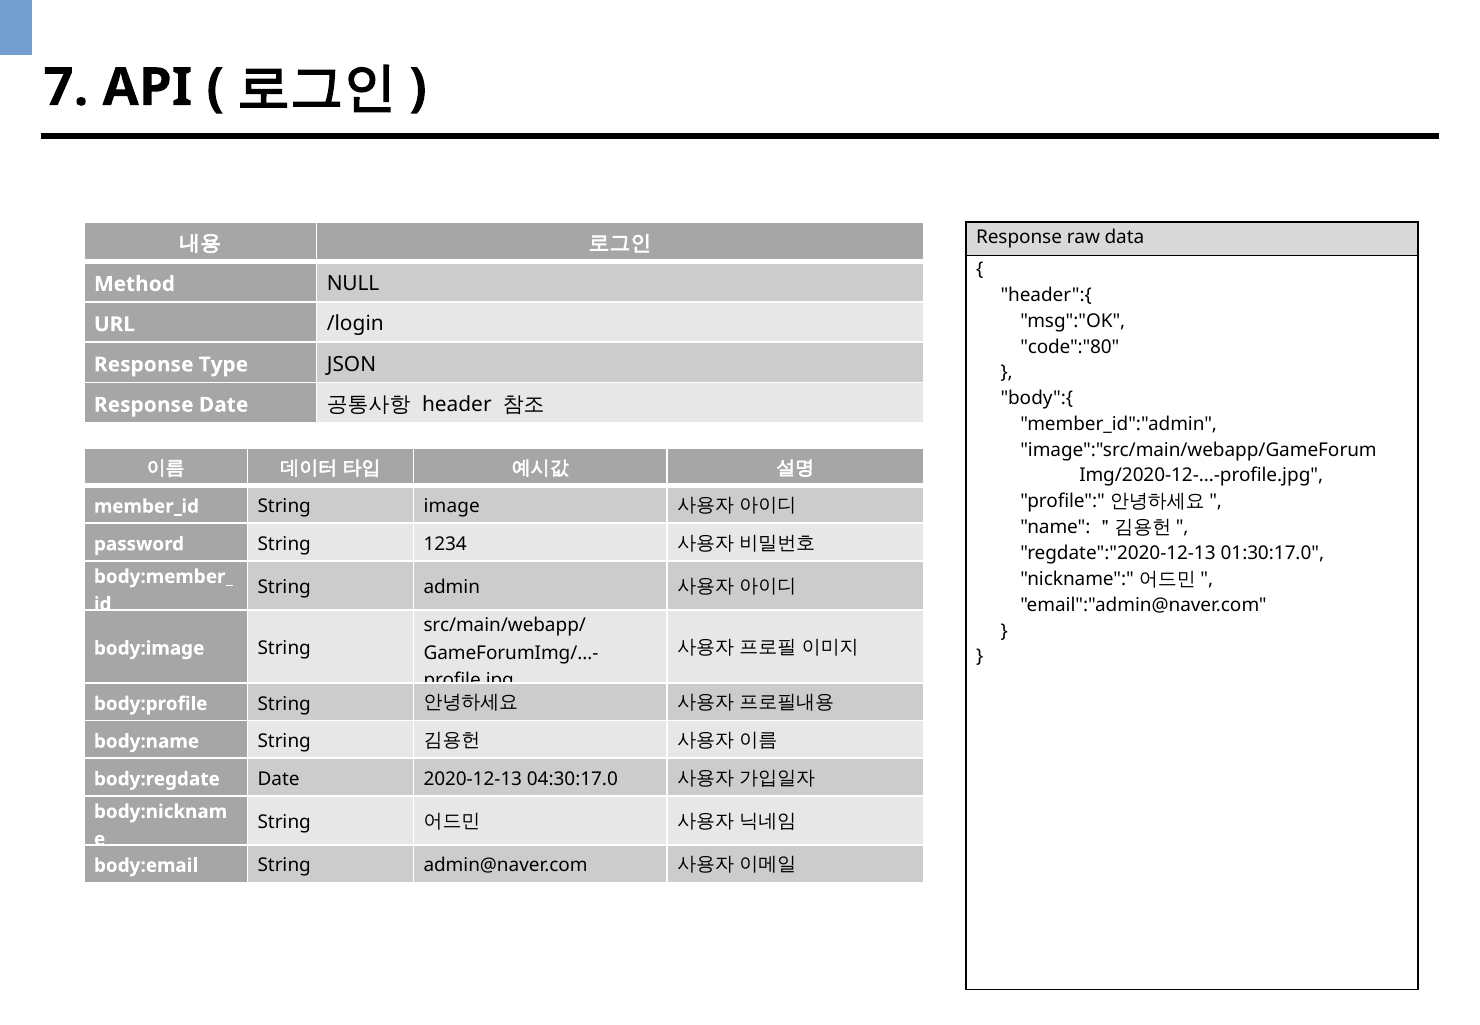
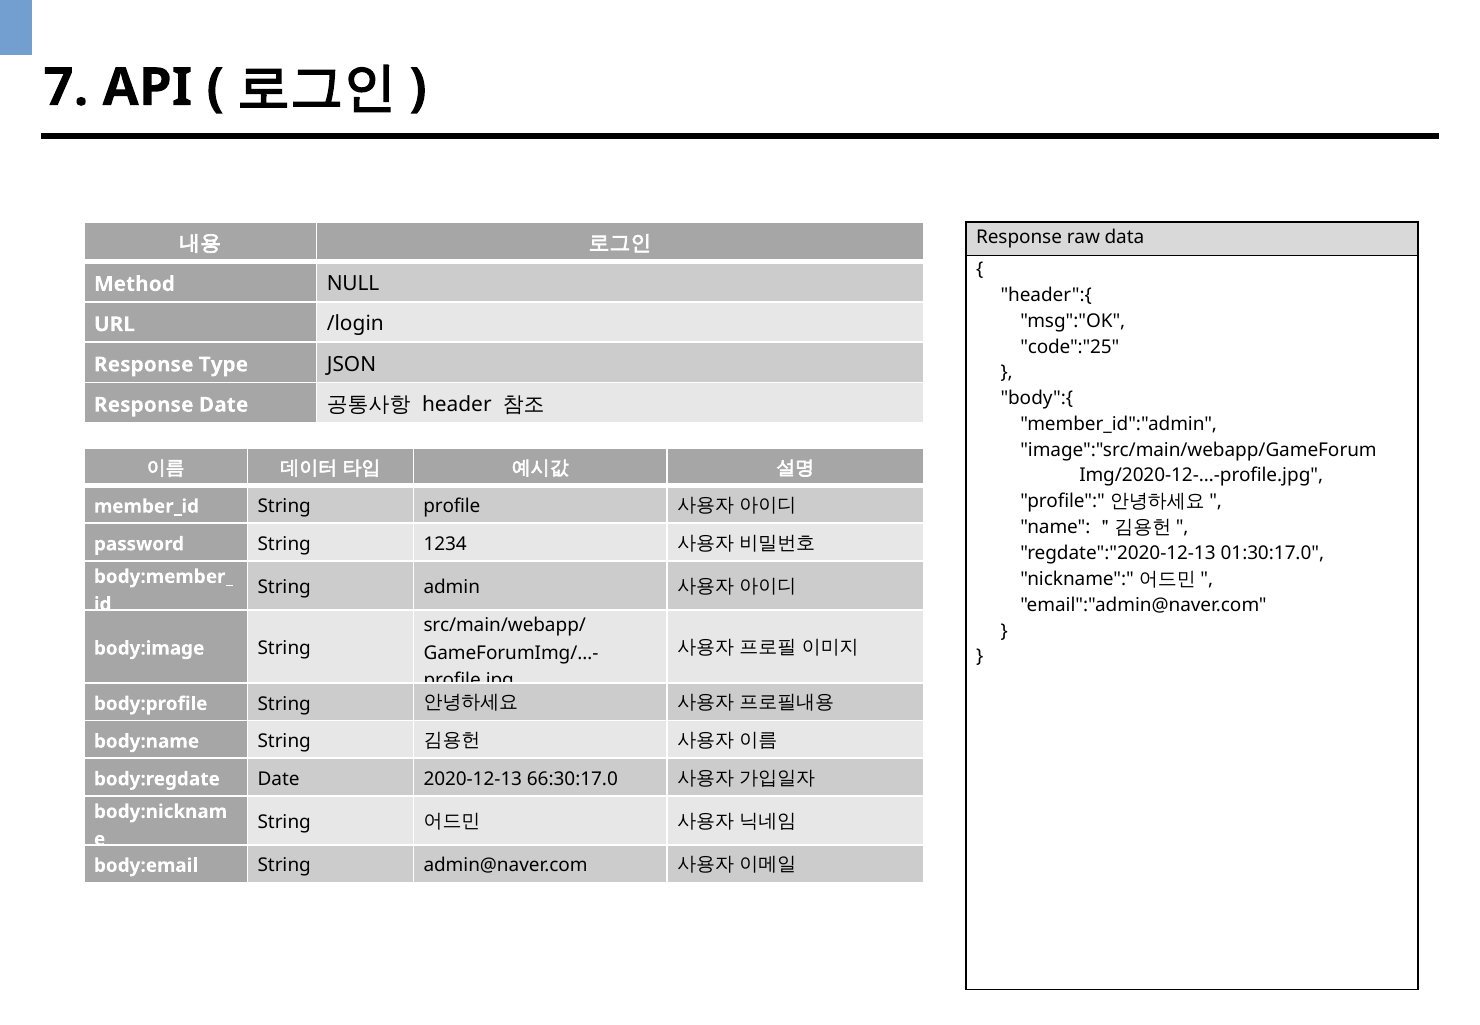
code":"80: code":"80 -> code":"25
String image: image -> profile
04:30:17.0: 04:30:17.0 -> 66:30:17.0
